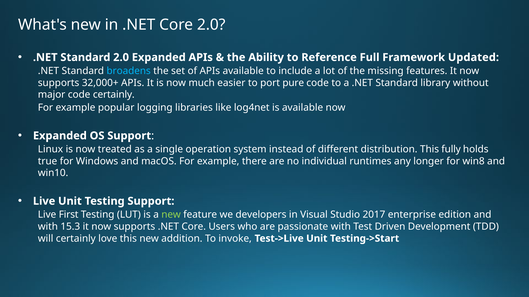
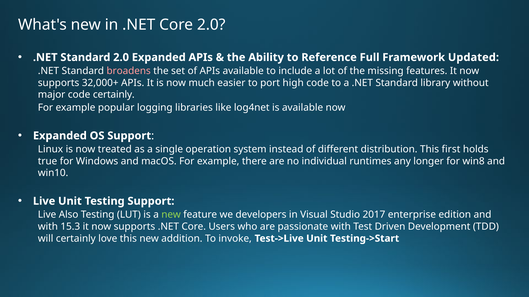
broadens colour: light blue -> pink
pure: pure -> high
fully: fully -> first
First: First -> Also
